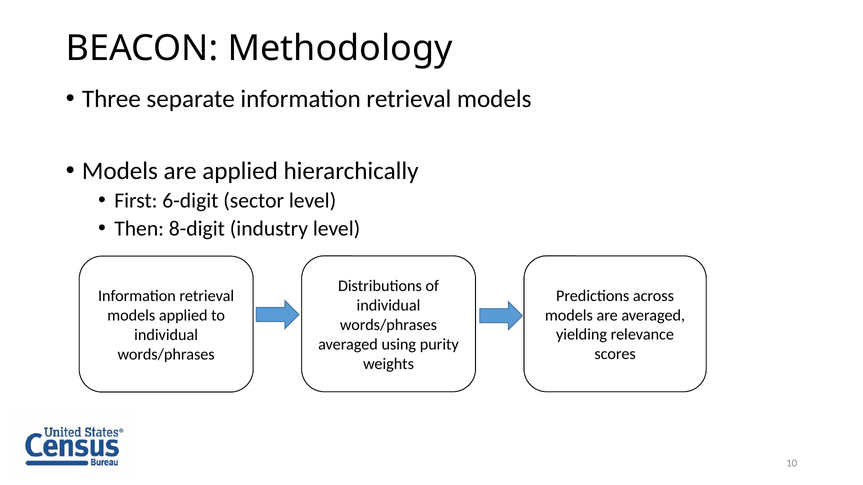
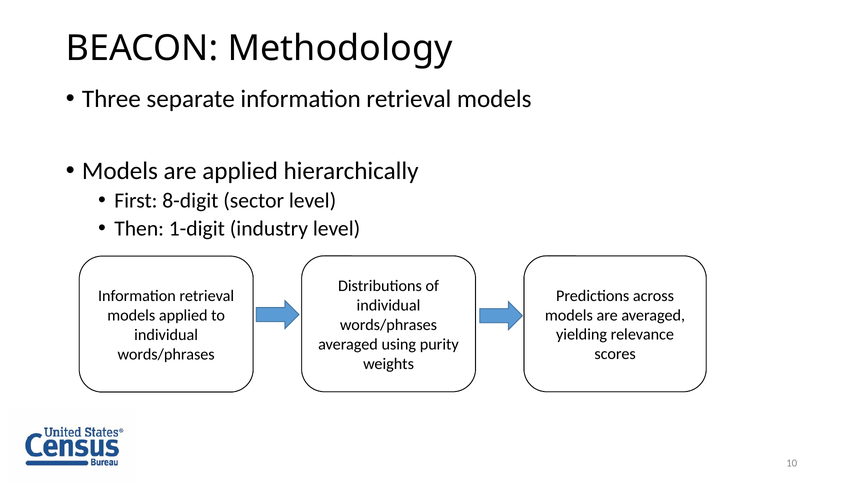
6-digit: 6-digit -> 8-digit
8-digit: 8-digit -> 1-digit
